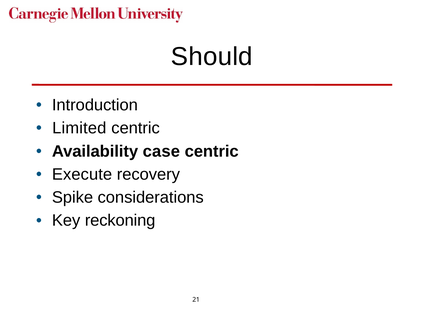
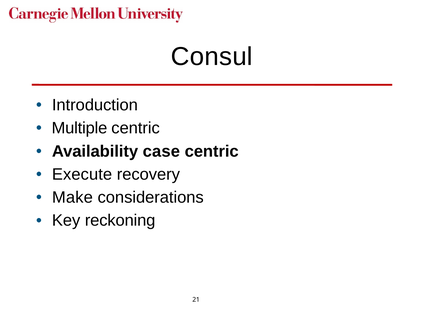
Should: Should -> Consul
Limited: Limited -> Multiple
Spike: Spike -> Make
